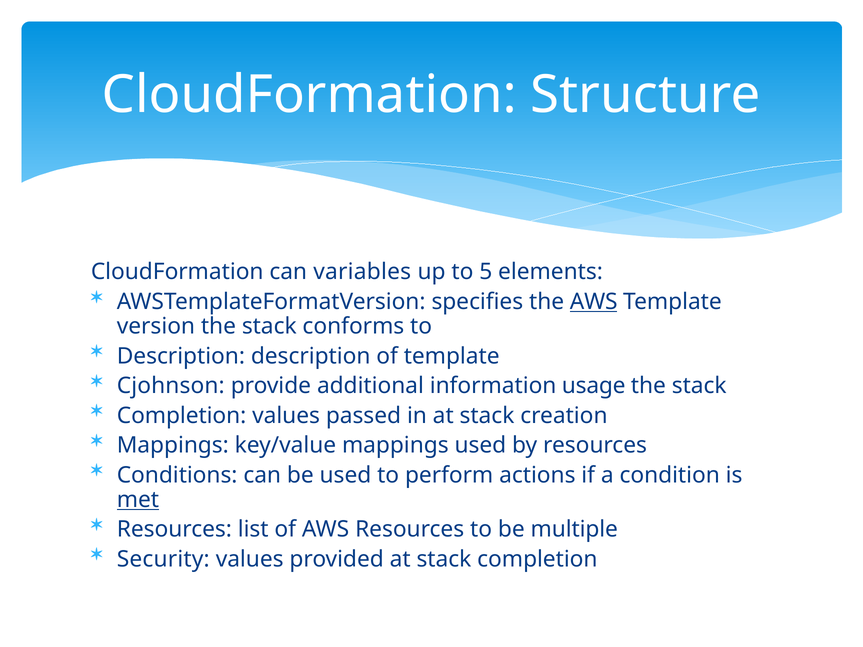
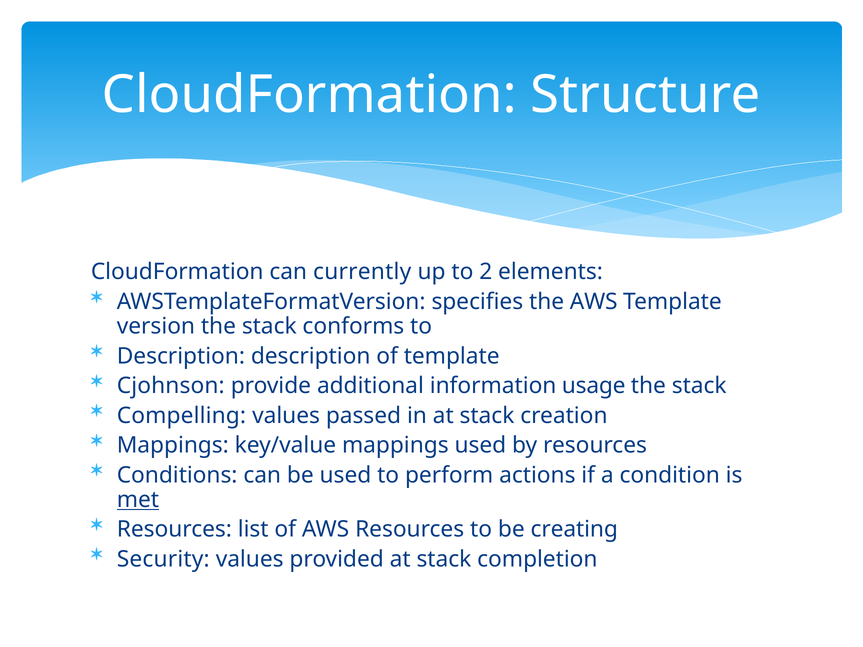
variables: variables -> currently
5: 5 -> 2
AWS at (594, 302) underline: present -> none
Completion at (182, 416): Completion -> Compelling
multiple: multiple -> creating
